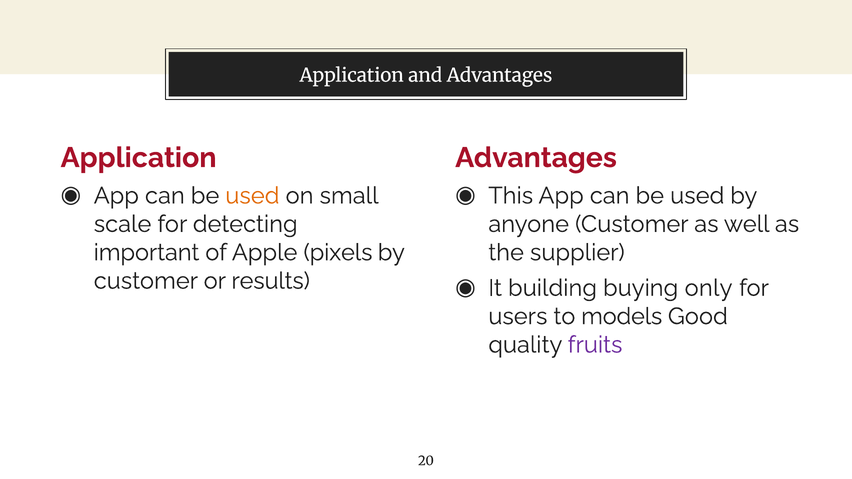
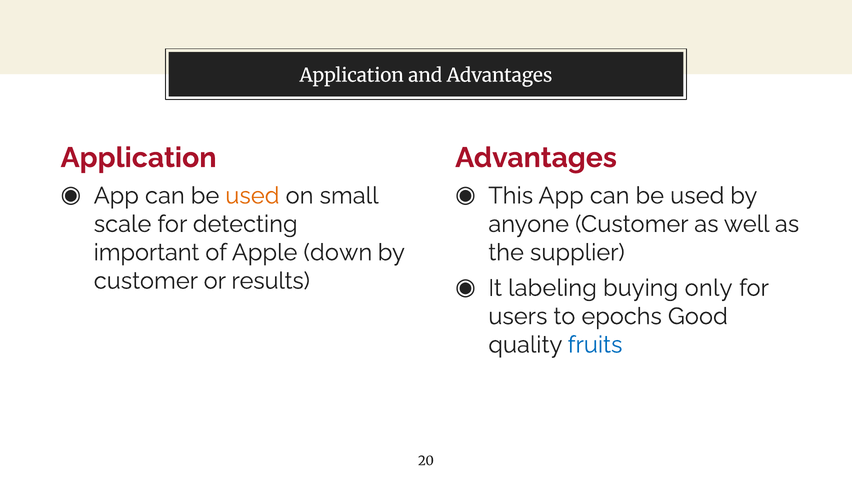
pixels: pixels -> down
building: building -> labeling
models: models -> epochs
fruits colour: purple -> blue
